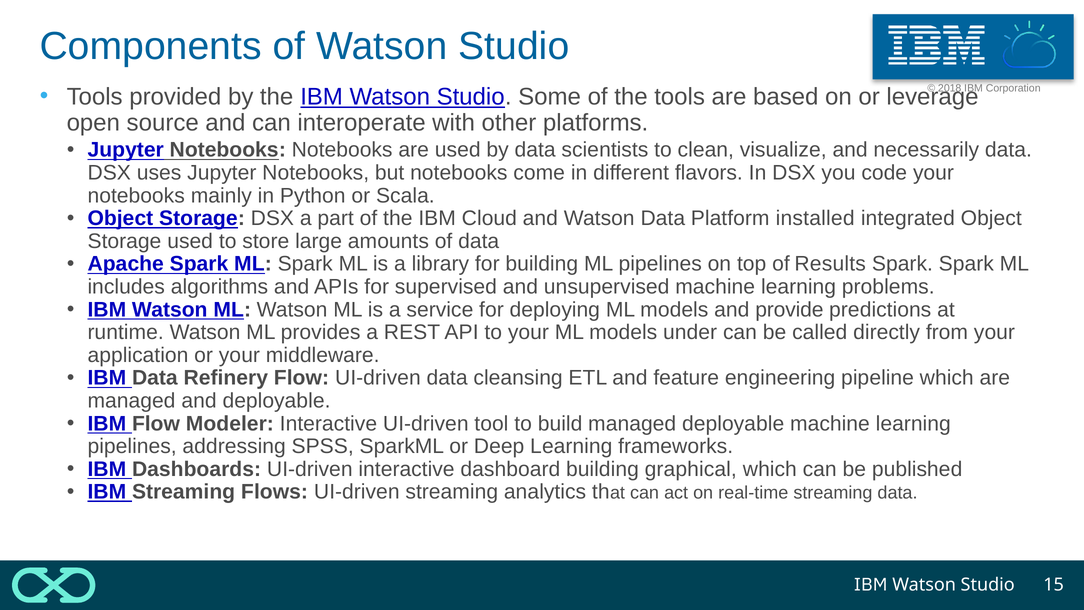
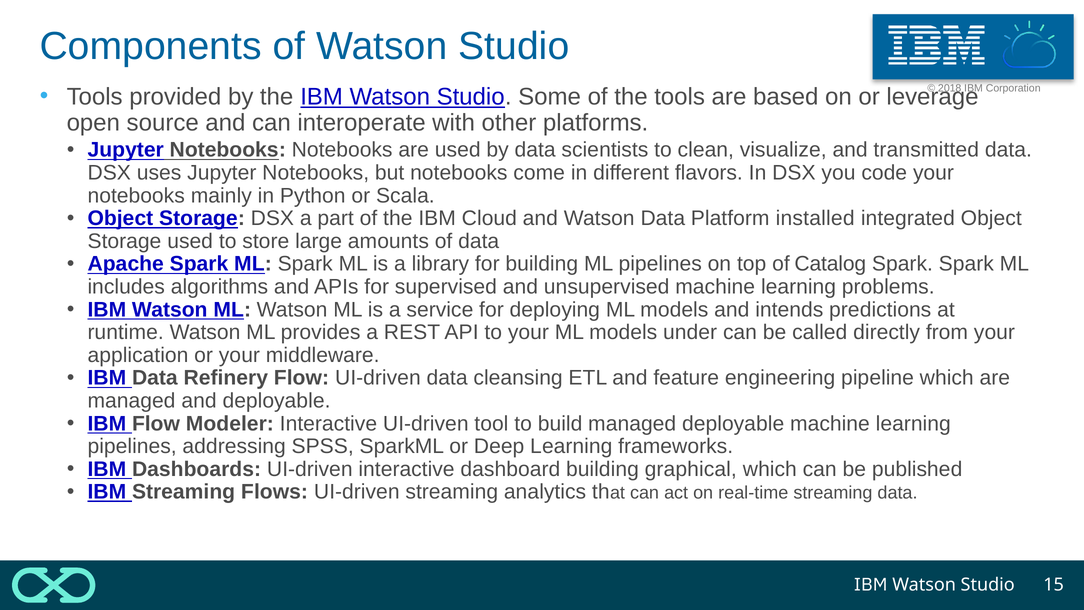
necessarily: necessarily -> transmitted
Results: Results -> Catalog
provide: provide -> intends
